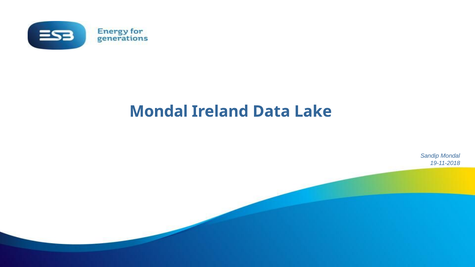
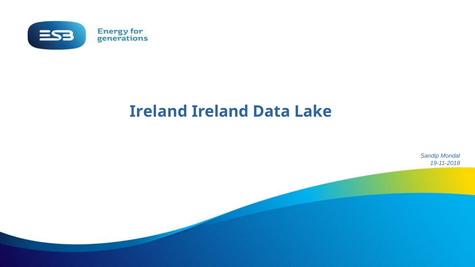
Mondal at (159, 112): Mondal -> Ireland
